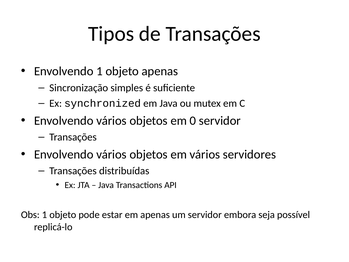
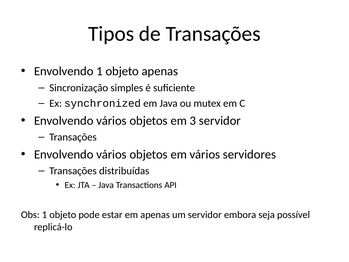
0: 0 -> 3
